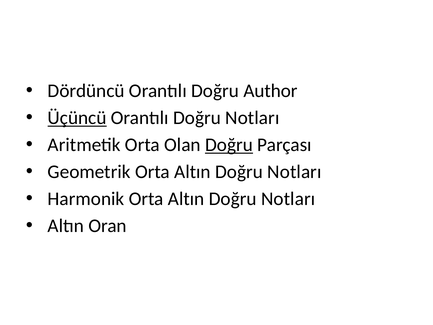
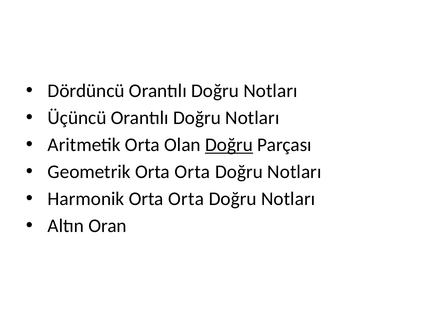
Dördüncü Orantılı Doğru Author: Author -> Notları
Üçüncü underline: present -> none
Geometrik Orta Altın: Altın -> Orta
Harmonik Orta Altın: Altın -> Orta
